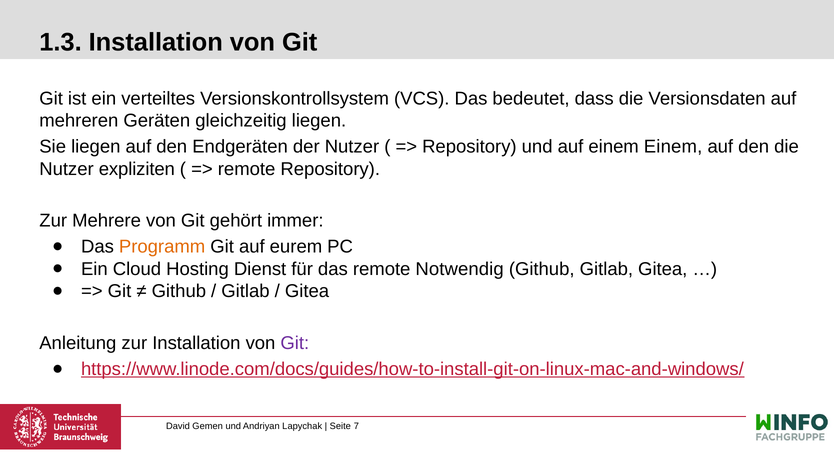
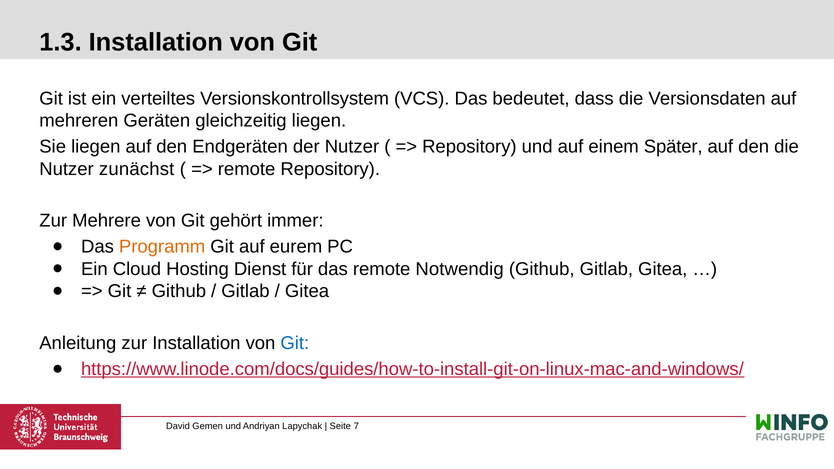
einem Einem: Einem -> Später
expliziten: expliziten -> zunächst
Git at (295, 343) colour: purple -> blue
